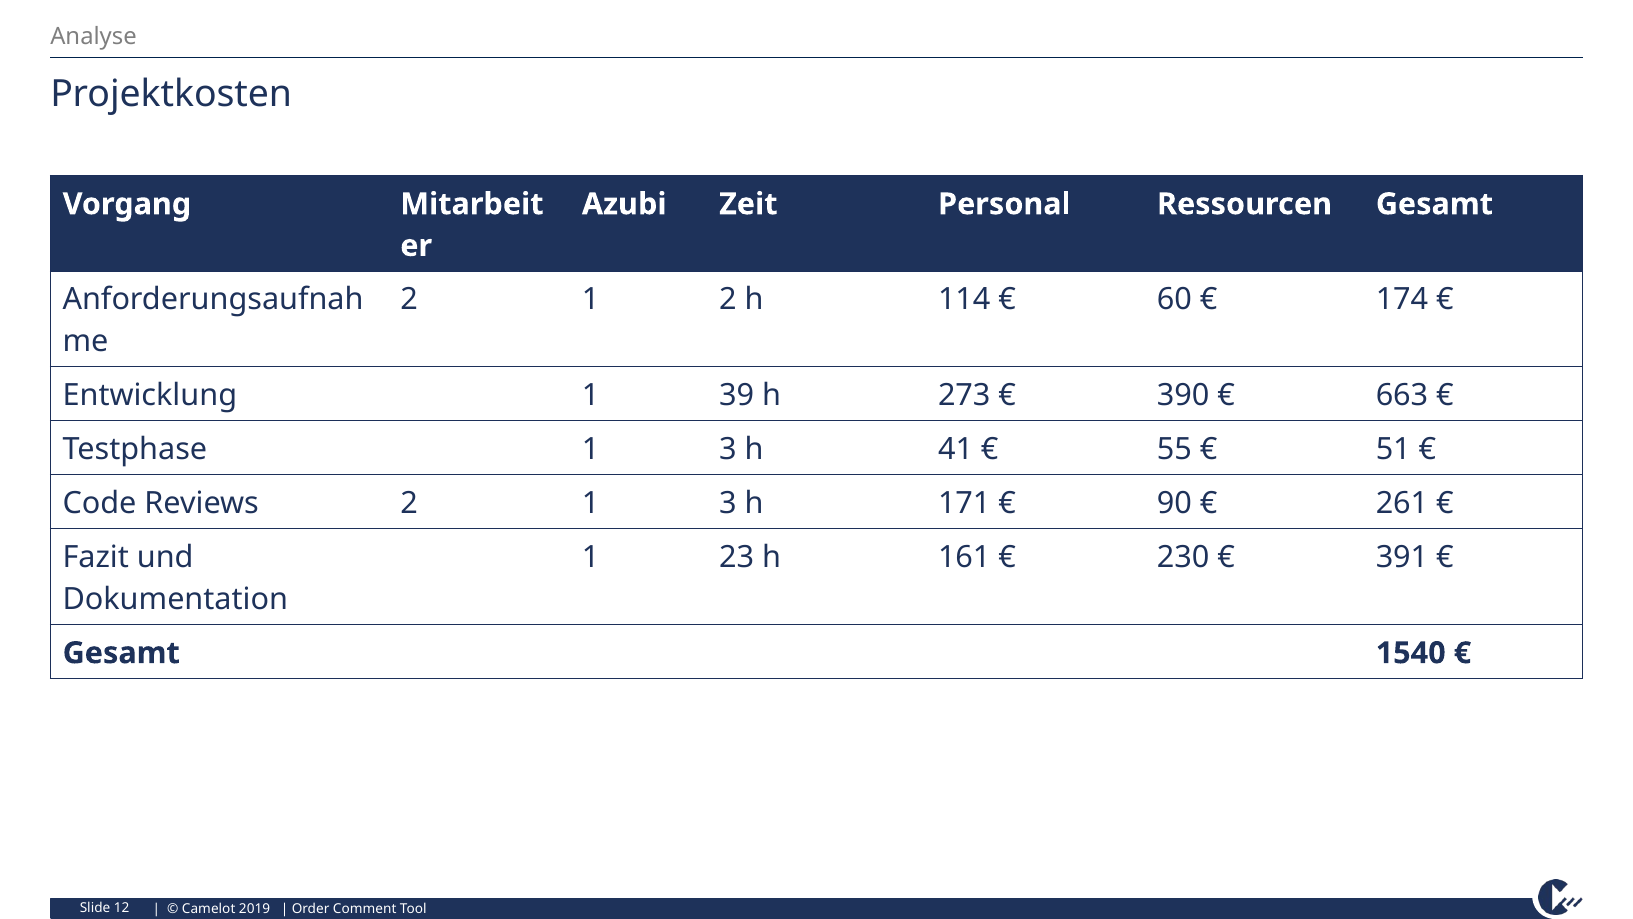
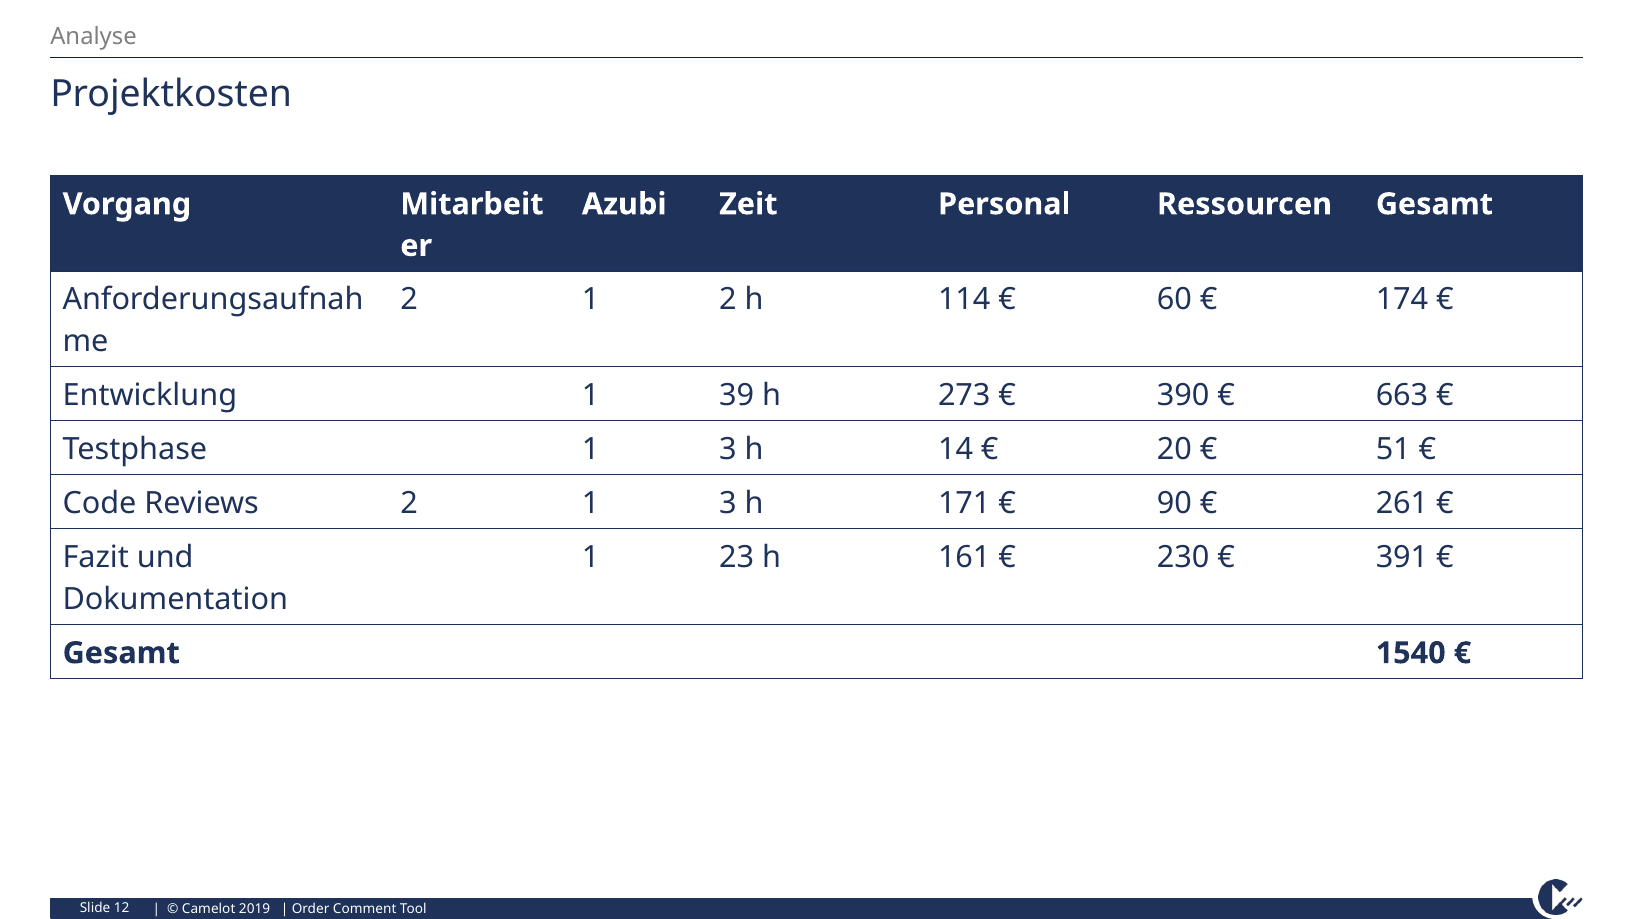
41: 41 -> 14
55: 55 -> 20
